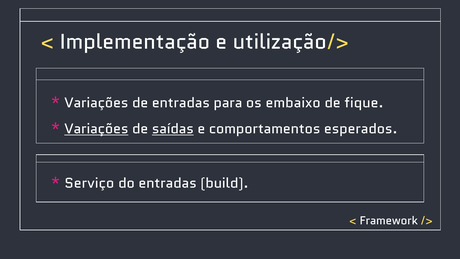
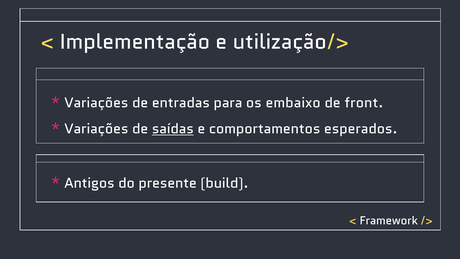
fique: fique -> front
Variações at (96, 129) underline: present -> none
Serviço: Serviço -> Antigos
do entradas: entradas -> presente
